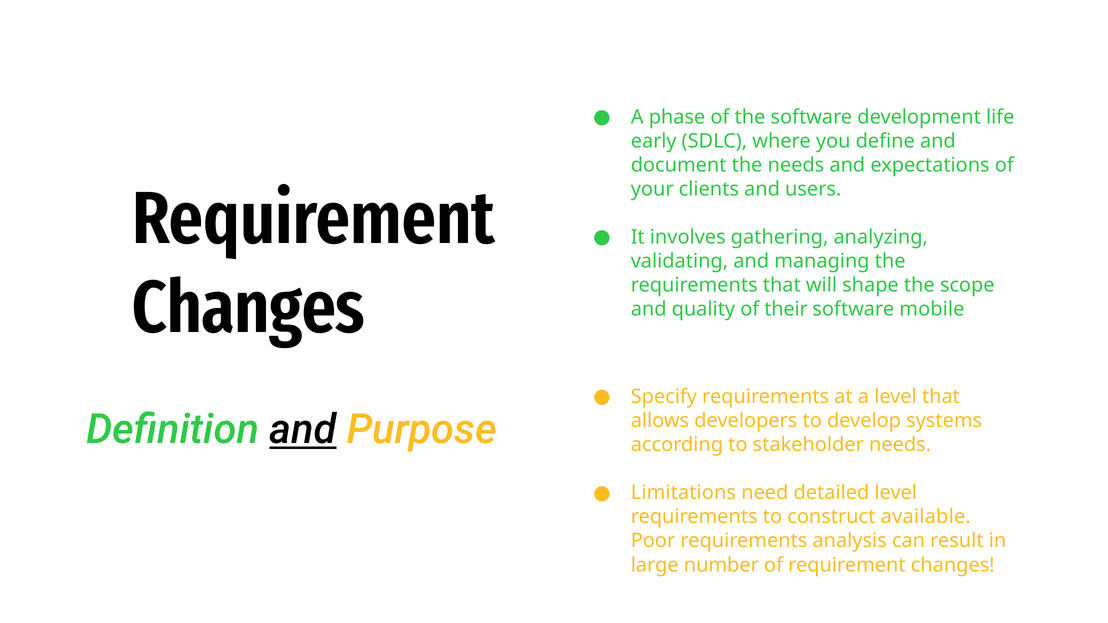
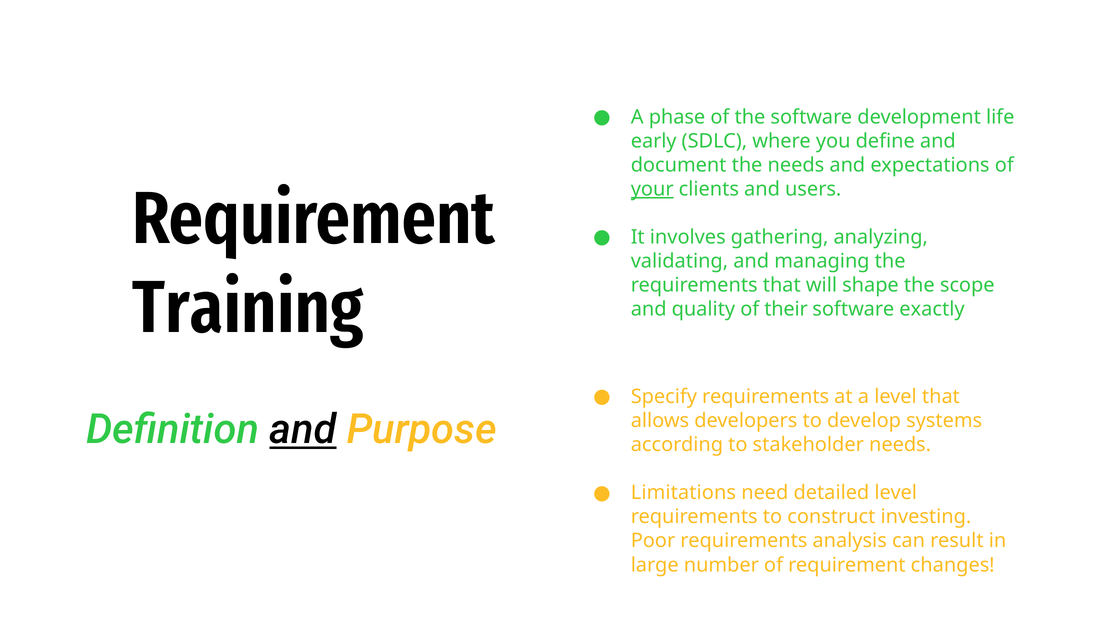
your underline: none -> present
Changes at (248, 308): Changes -> Training
mobile: mobile -> exactly
available: available -> investing
